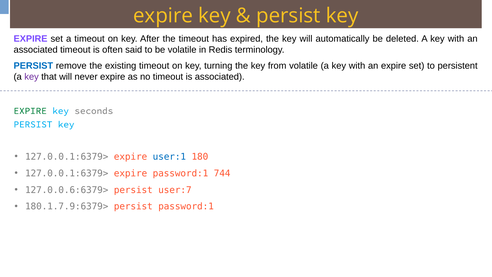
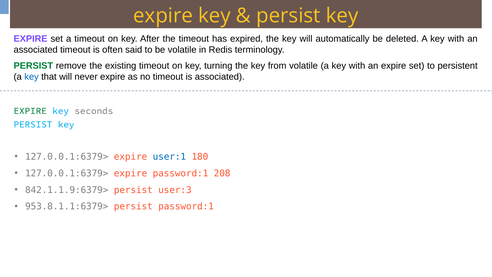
PERSIST at (33, 66) colour: blue -> green
key at (32, 77) colour: purple -> blue
744: 744 -> 208
127.0.0.6:6379>: 127.0.0.6:6379> -> 842.1.1.9:6379>
user:7: user:7 -> user:3
180.1.7.9:6379>: 180.1.7.9:6379> -> 953.8.1.1:6379>
